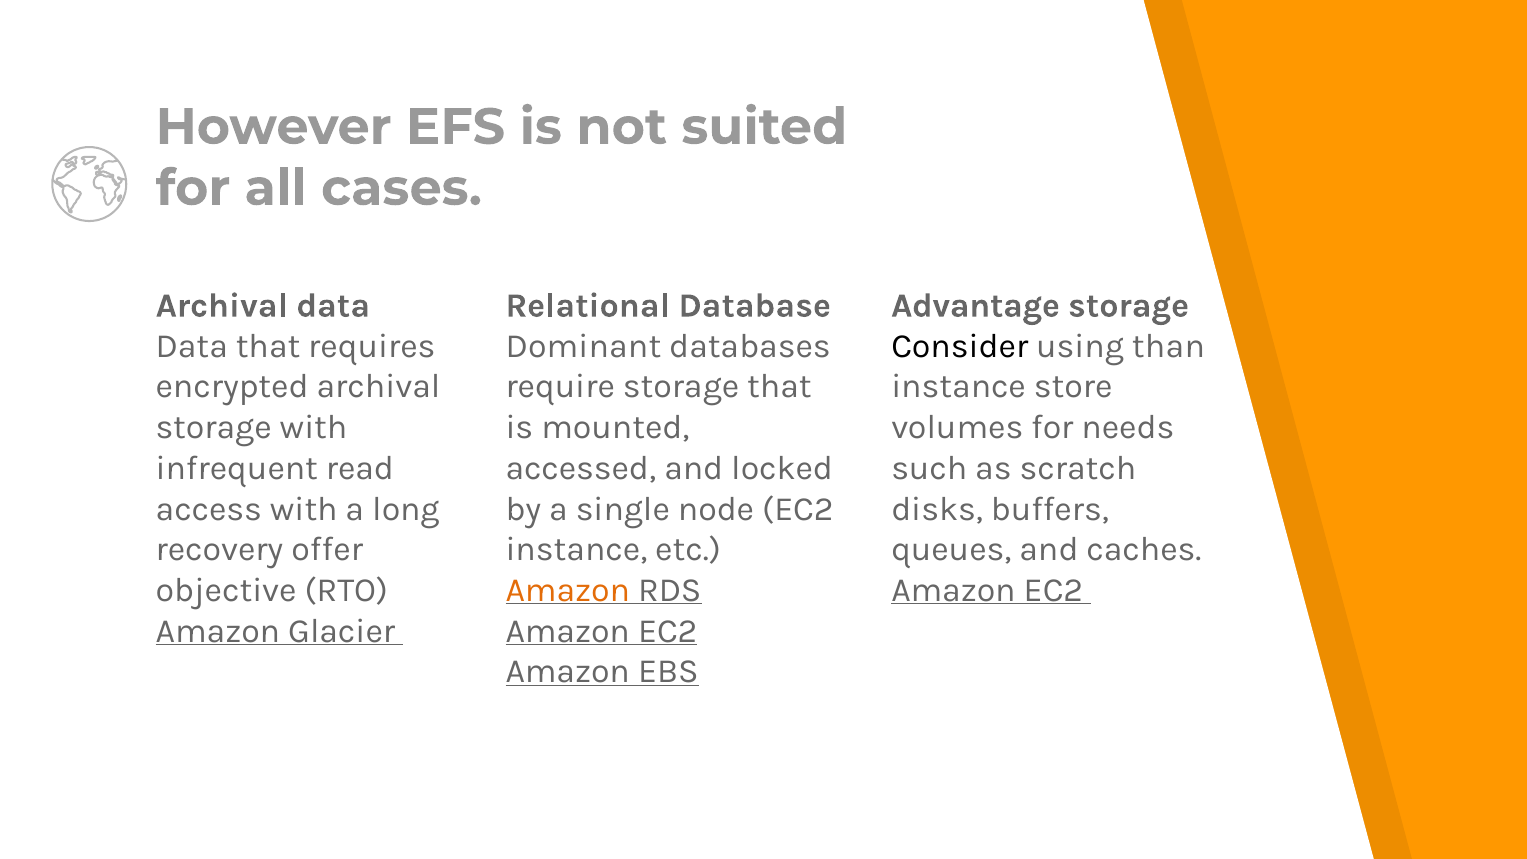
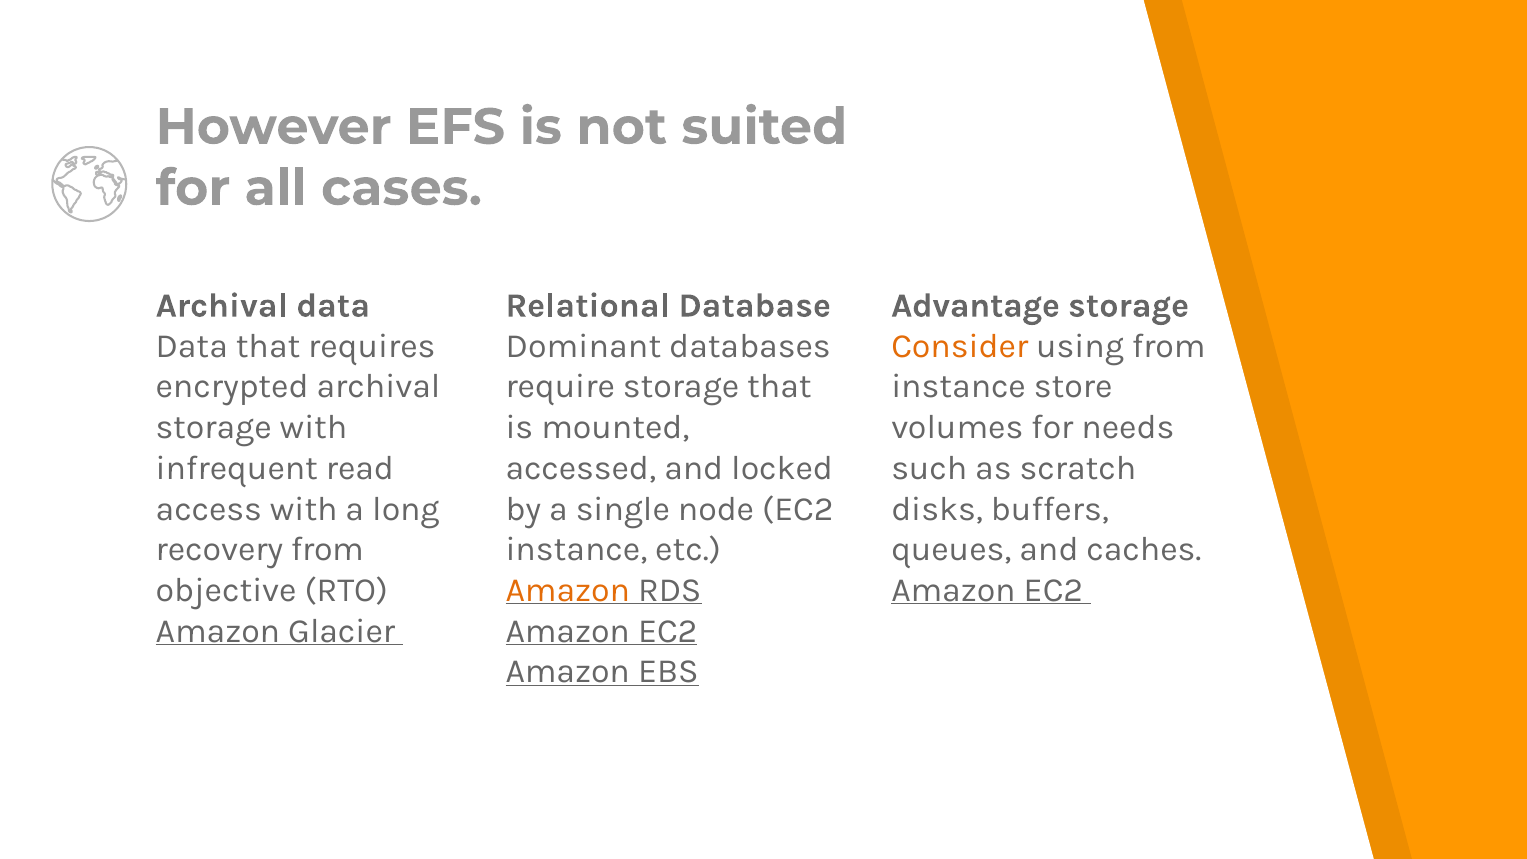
Consider colour: black -> orange
using than: than -> from
recovery offer: offer -> from
